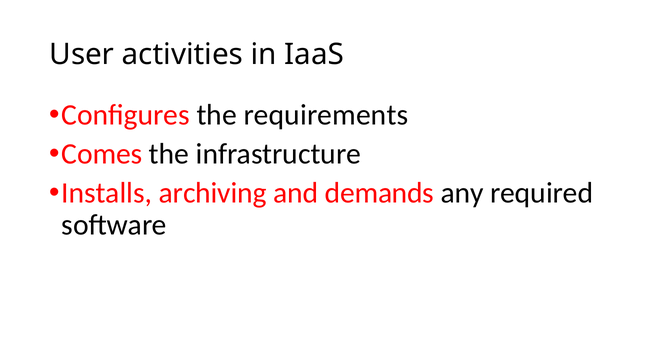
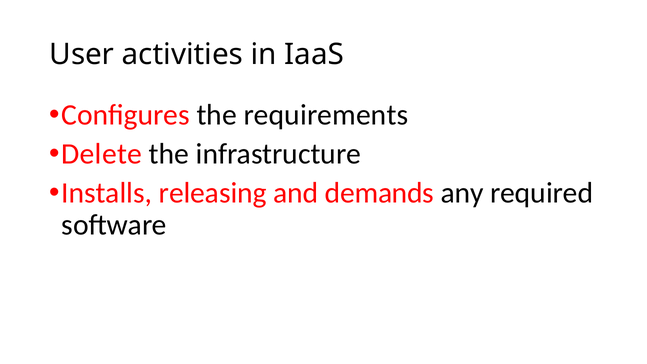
Comes: Comes -> Delete
archiving: archiving -> releasing
